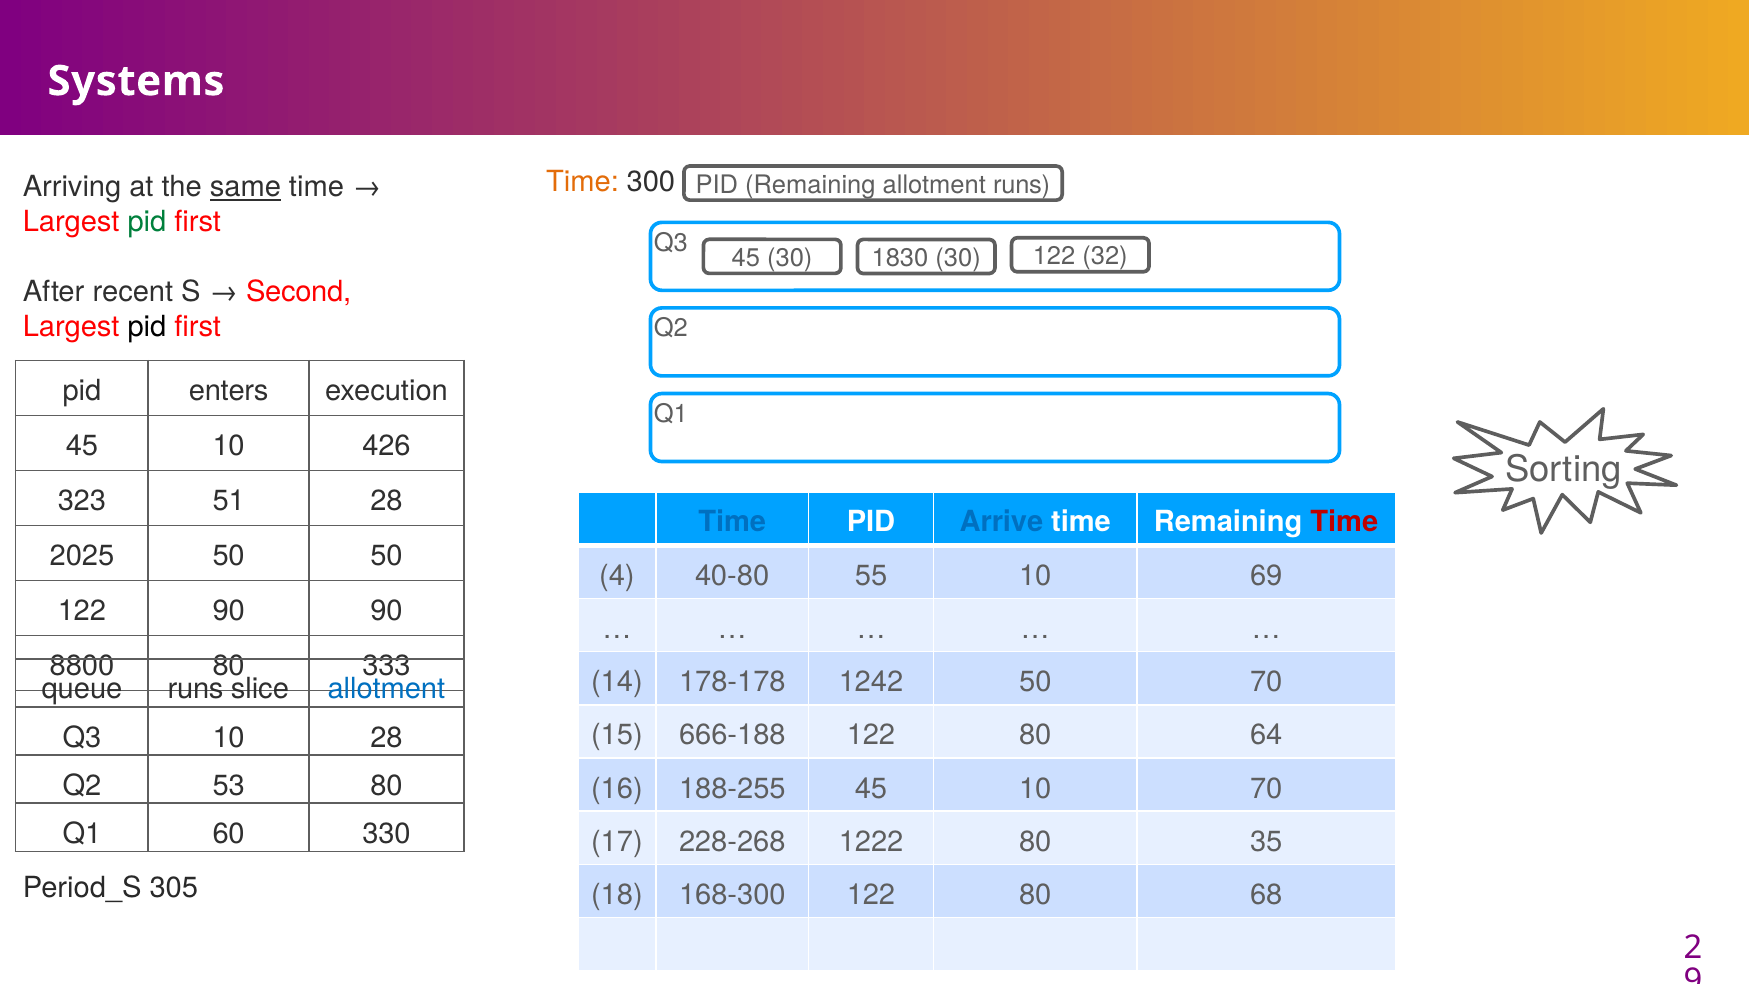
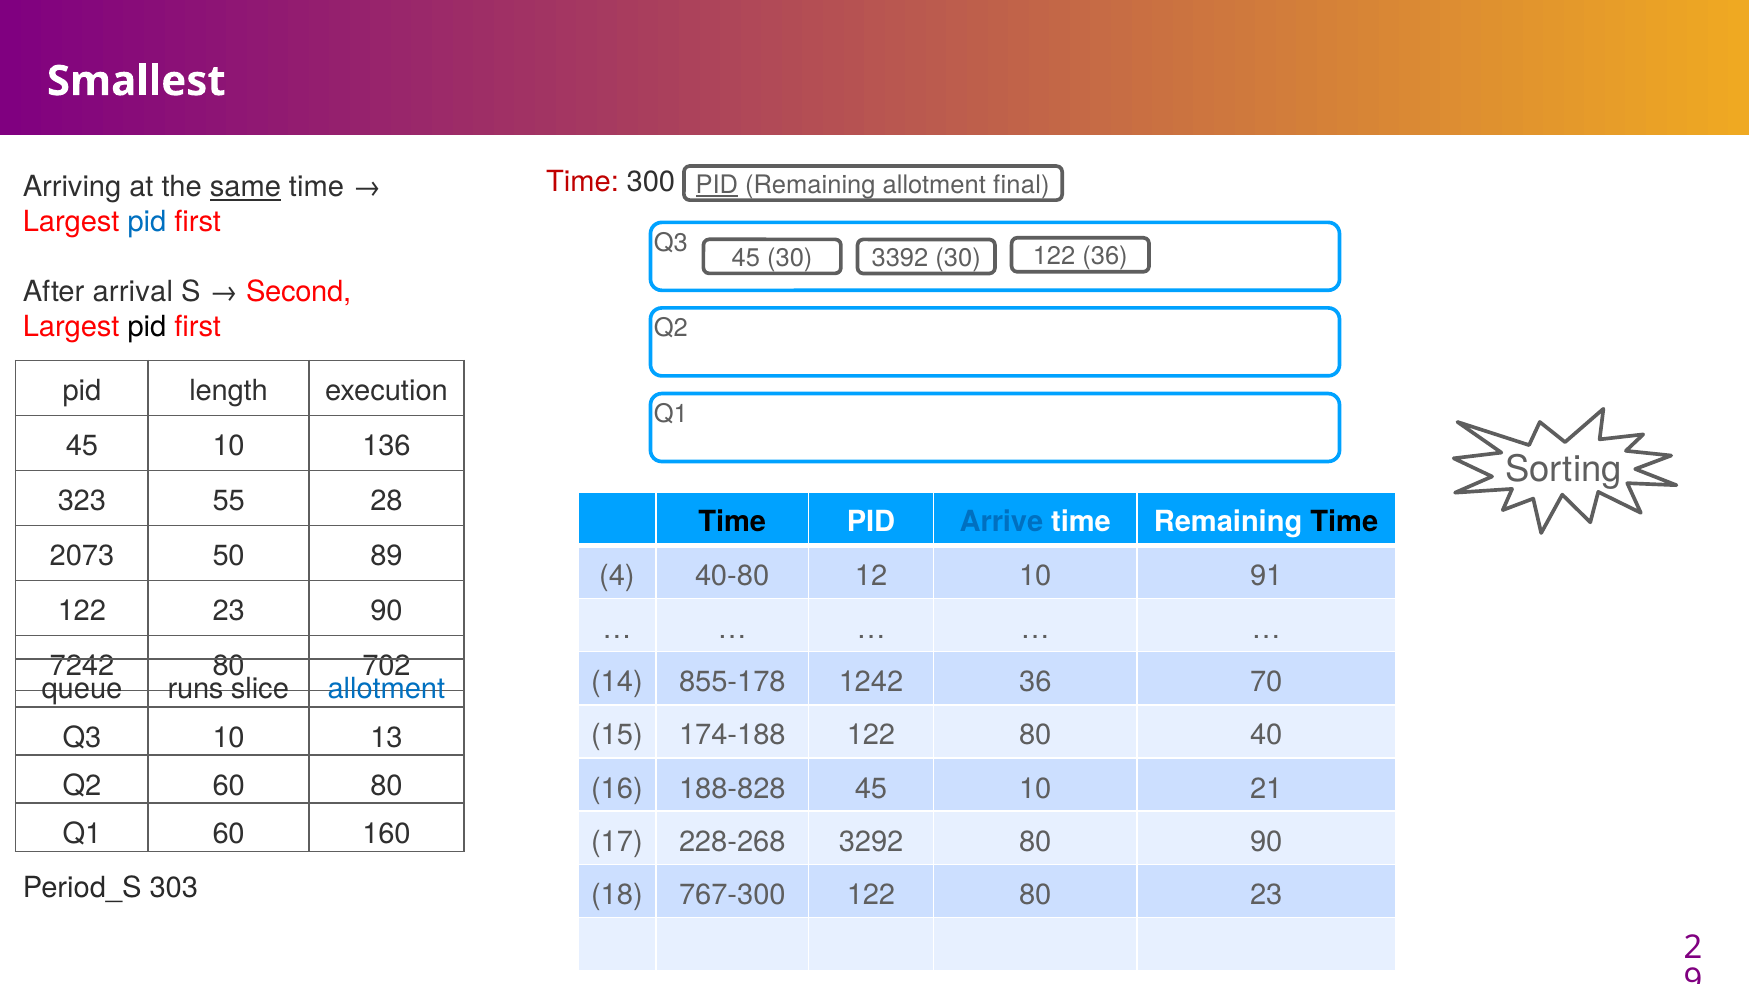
Systems: Systems -> Smallest
Time at (583, 182) colour: orange -> red
PID at (717, 185) underline: none -> present
allotment runs: runs -> final
pid at (147, 222) colour: green -> blue
1830: 1830 -> 3392
122 32: 32 -> 36
recent: recent -> arrival
enters: enters -> length
426: 426 -> 136
51: 51 -> 55
Time at (732, 522) colour: blue -> black
Time at (1344, 522) colour: red -> black
2025: 2025 -> 2073
50 50: 50 -> 89
55: 55 -> 12
69: 69 -> 91
122 90: 90 -> 23
8800: 8800 -> 7242
333: 333 -> 702
178-178: 178-178 -> 855-178
1242 50: 50 -> 36
666-188: 666-188 -> 174-188
64: 64 -> 40
10 28: 28 -> 13
Q2 53: 53 -> 60
188-255: 188-255 -> 188-828
10 70: 70 -> 21
330: 330 -> 160
1222: 1222 -> 3292
80 35: 35 -> 90
305: 305 -> 303
168-300: 168-300 -> 767-300
80 68: 68 -> 23
